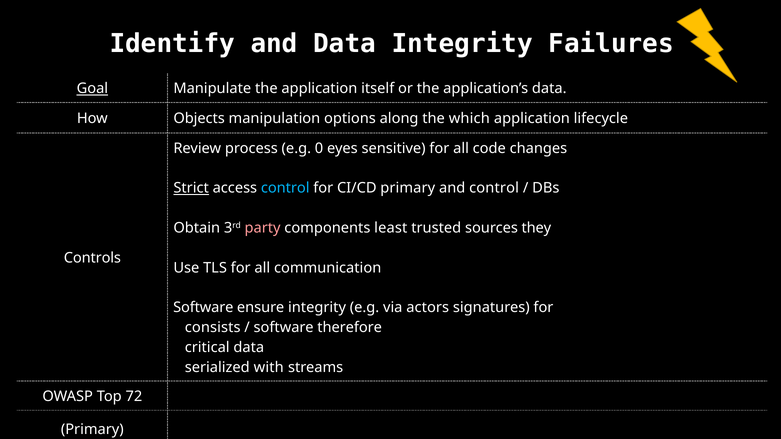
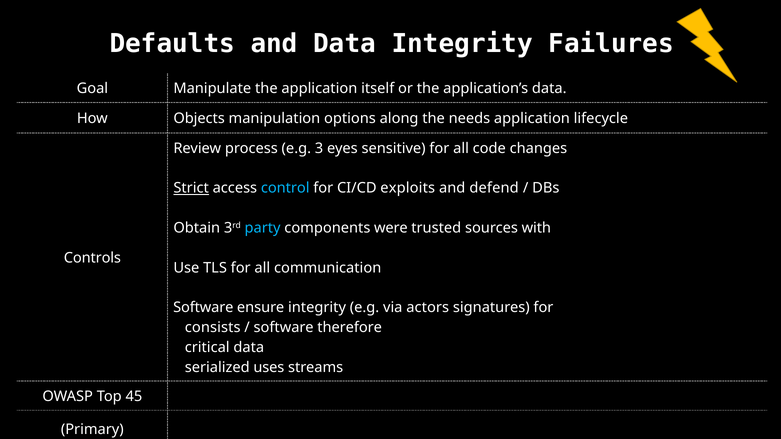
Identify: Identify -> Defaults
Goal underline: present -> none
which: which -> needs
0: 0 -> 3
CI/CD primary: primary -> exploits
and control: control -> defend
party colour: pink -> light blue
least: least -> were
they: they -> with
with: with -> uses
72: 72 -> 45
